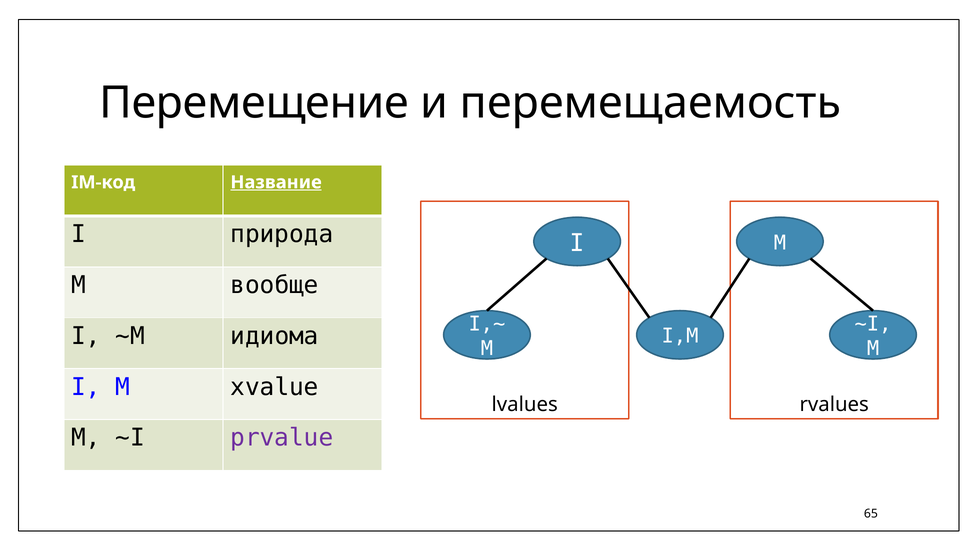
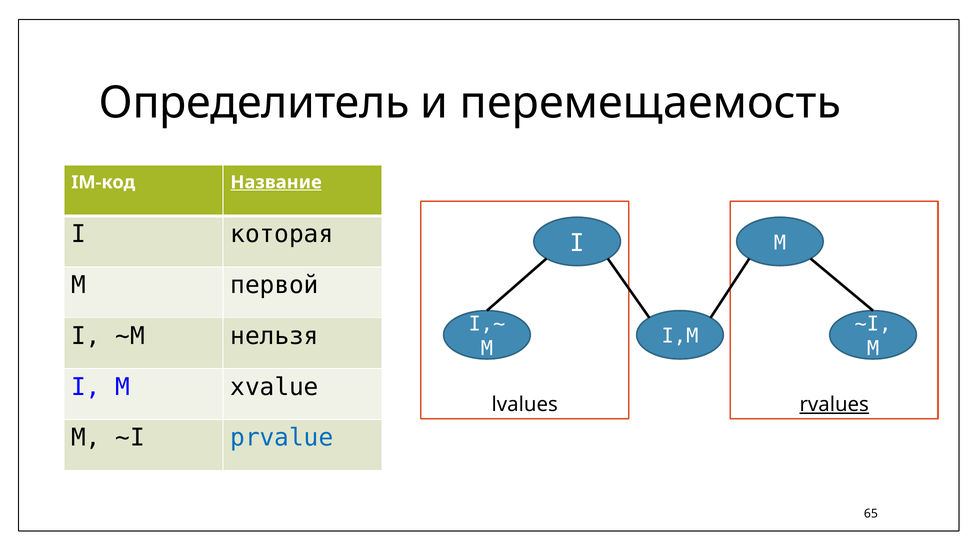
Перемещение: Перемещение -> Определитель
природа: природа -> которая
вообще: вообще -> первой
идиома: идиома -> нельзя
rvalues underline: none -> present
prvalue colour: purple -> blue
